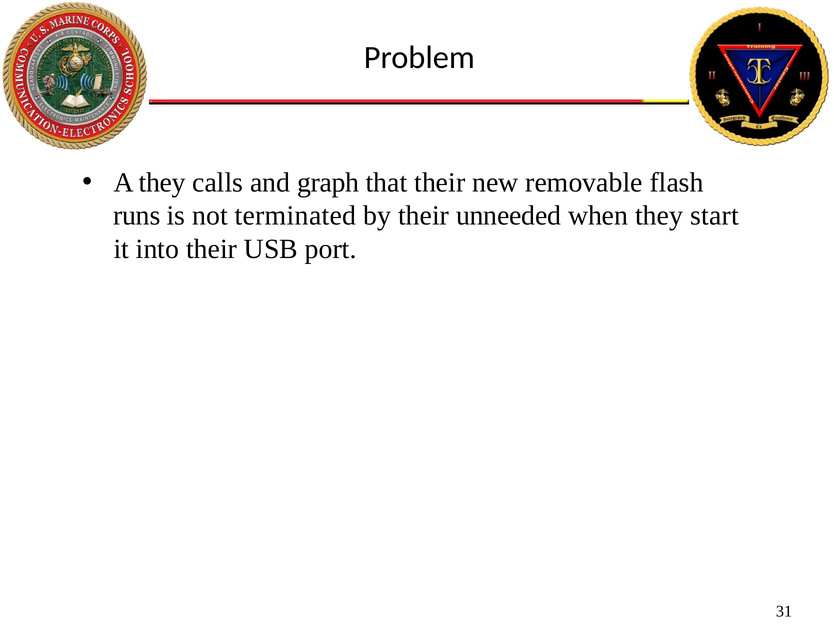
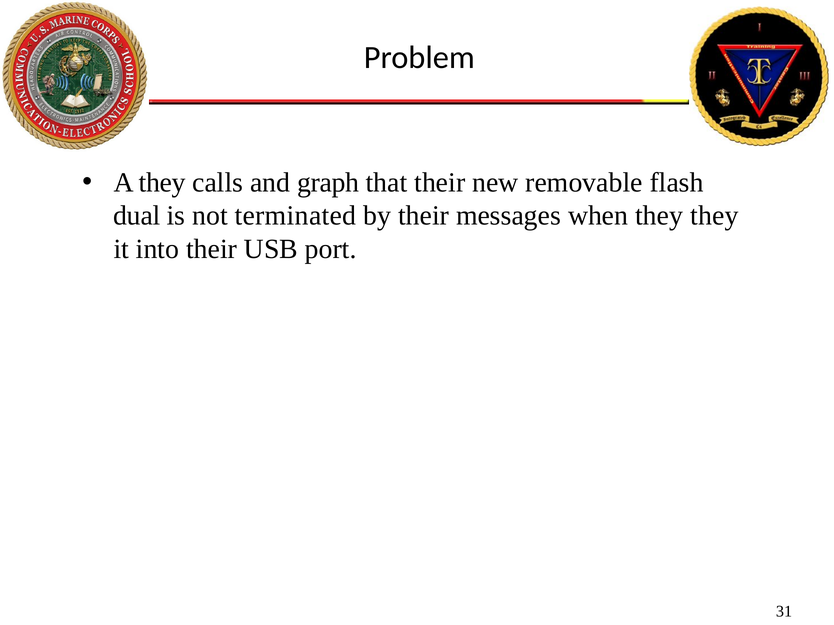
runs: runs -> dual
unneeded: unneeded -> messages
they start: start -> they
